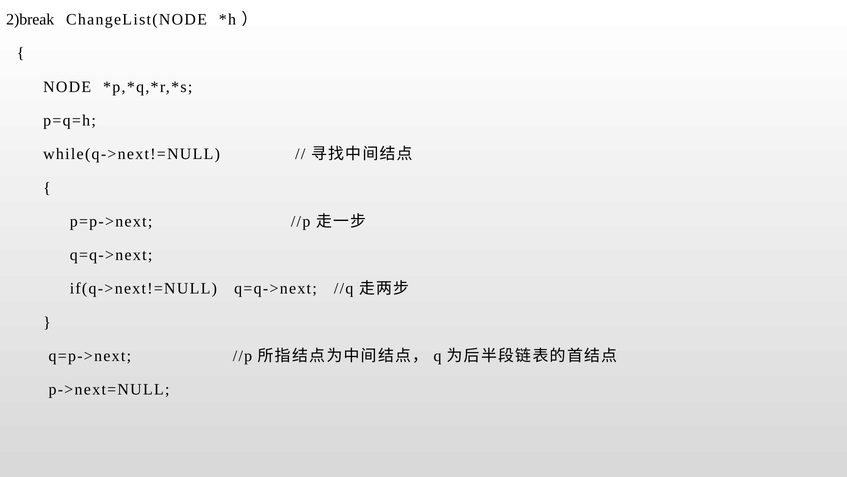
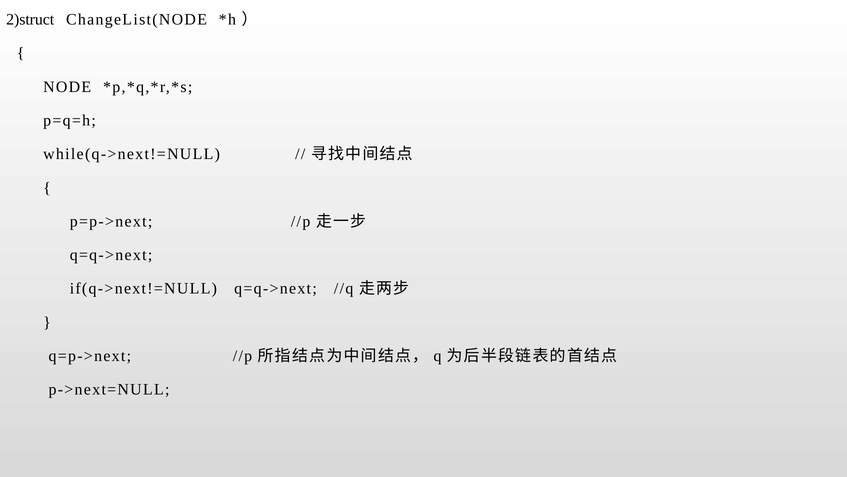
2)break: 2)break -> 2)struct
